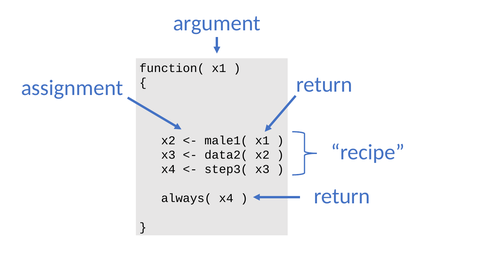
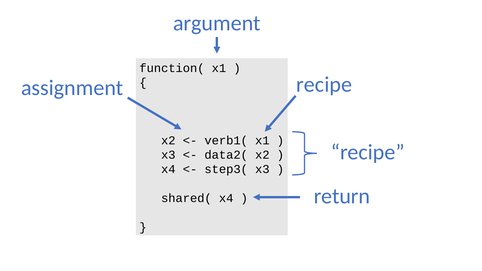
return at (324, 84): return -> recipe
male1(: male1( -> verb1(
always(: always( -> shared(
